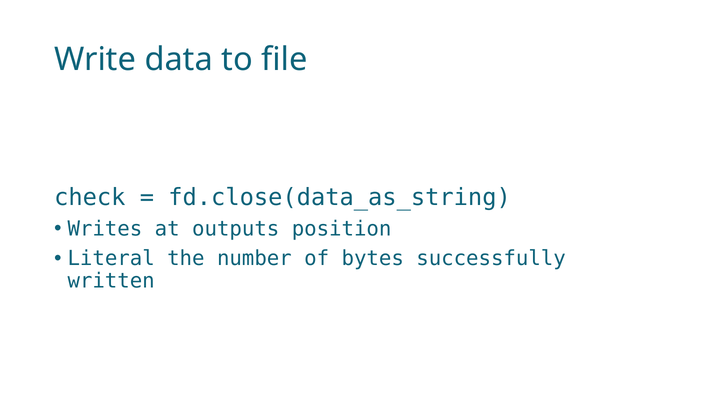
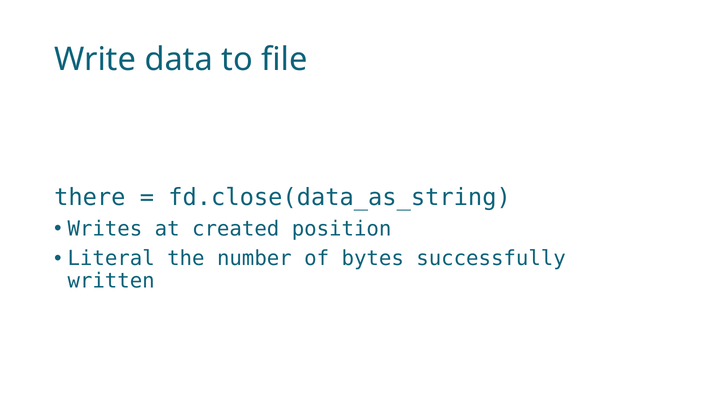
check: check -> there
outputs: outputs -> created
